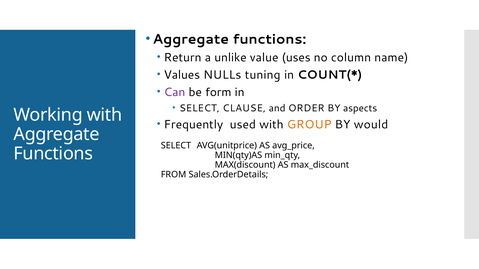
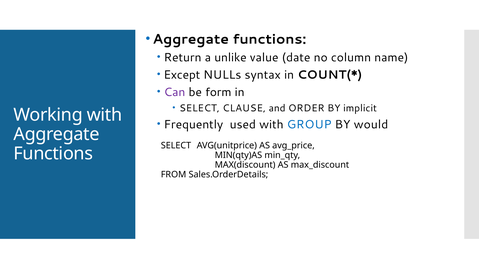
uses: uses -> date
Values: Values -> Except
tuning: tuning -> syntax
aspects: aspects -> implicit
GROUP colour: orange -> blue
